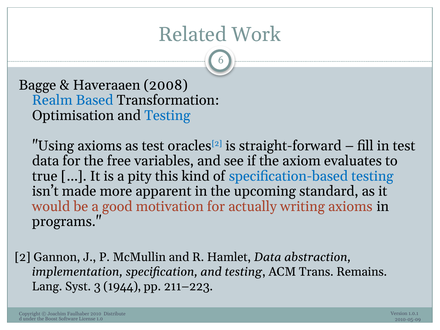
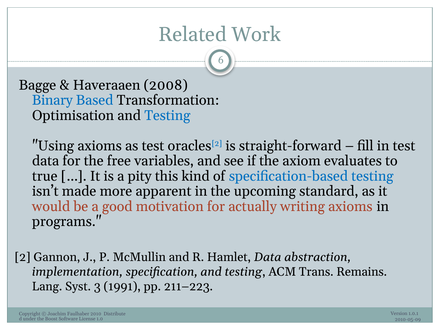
Realm: Realm -> Binary
1944: 1944 -> 1991
